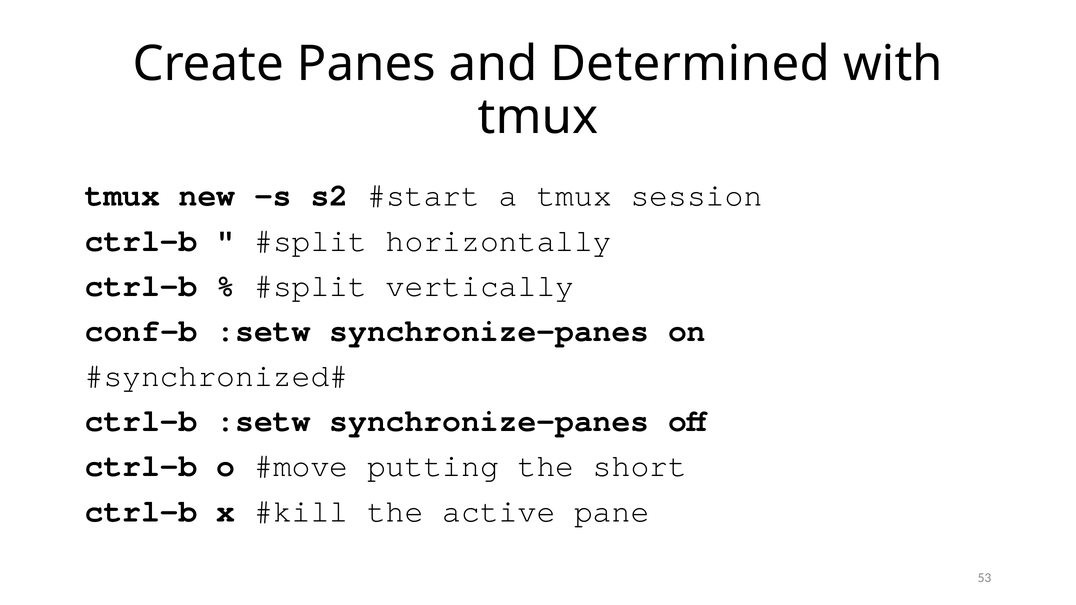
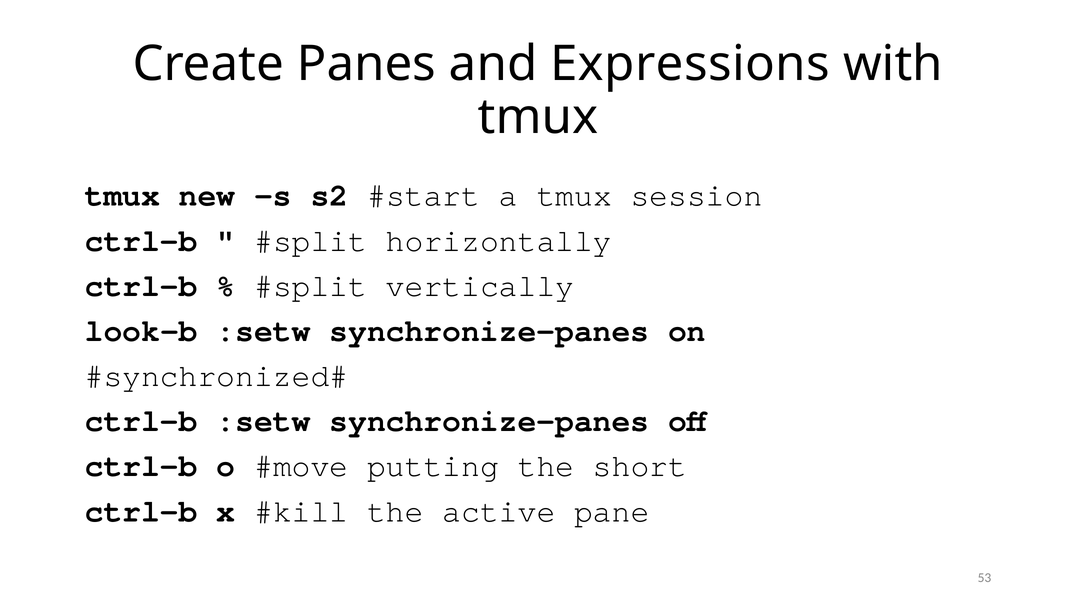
Determined: Determined -> Expressions
conf-b: conf-b -> look-b
